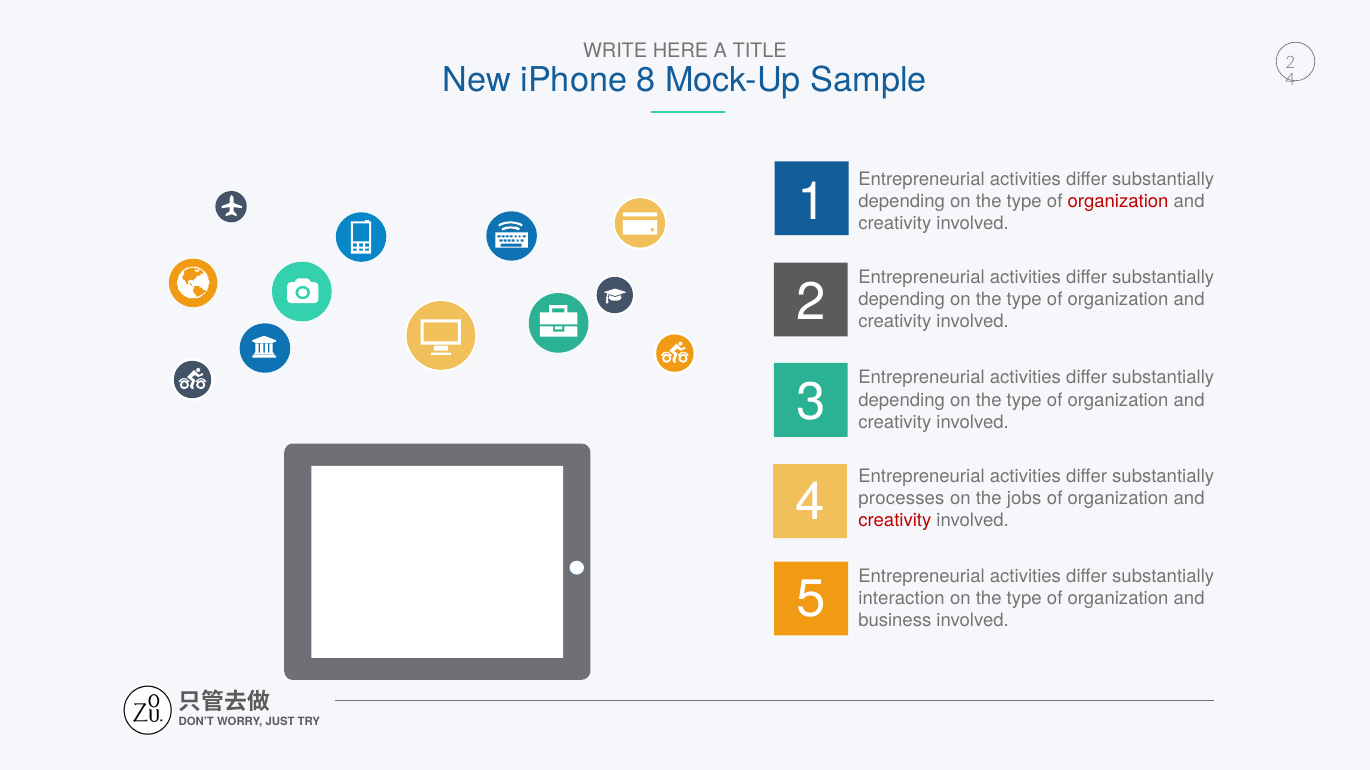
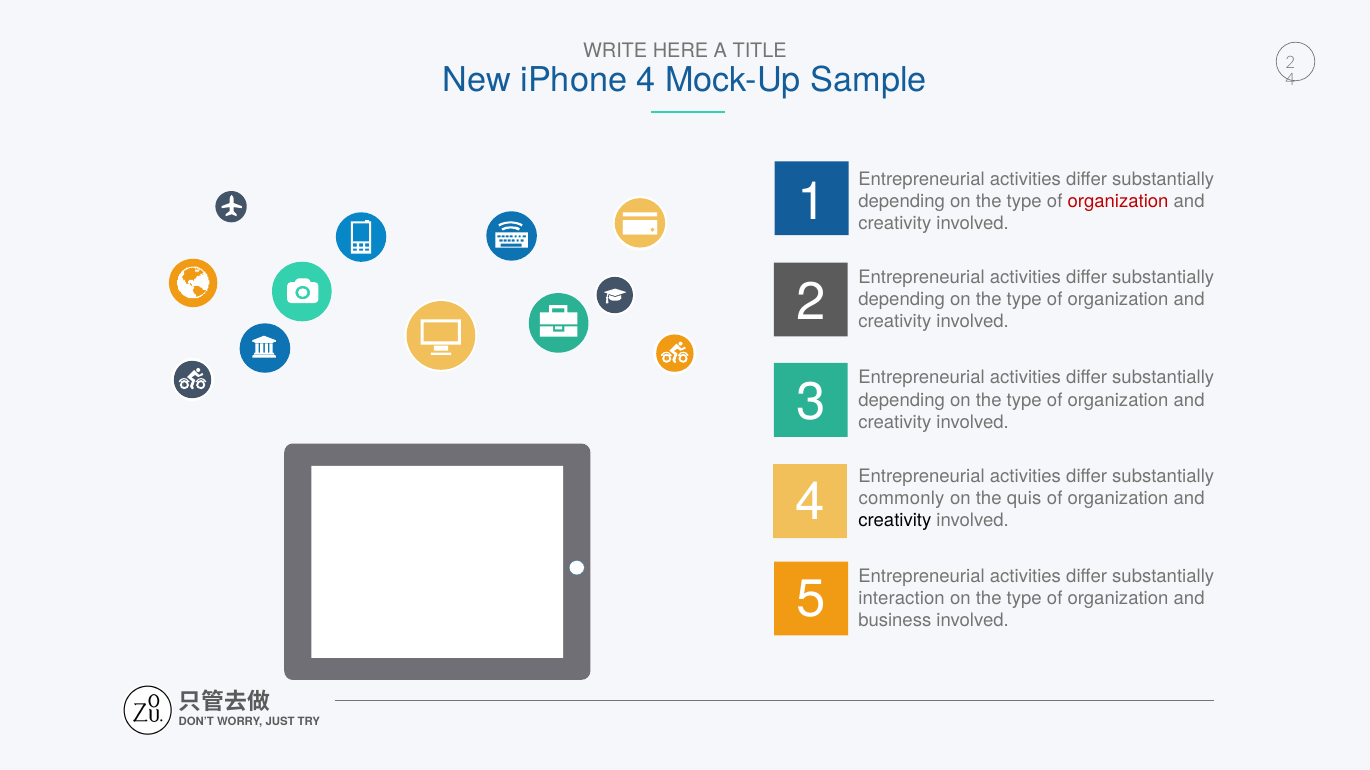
iPhone 8: 8 -> 4
processes: processes -> commonly
jobs: jobs -> quis
creativity at (895, 521) colour: red -> black
